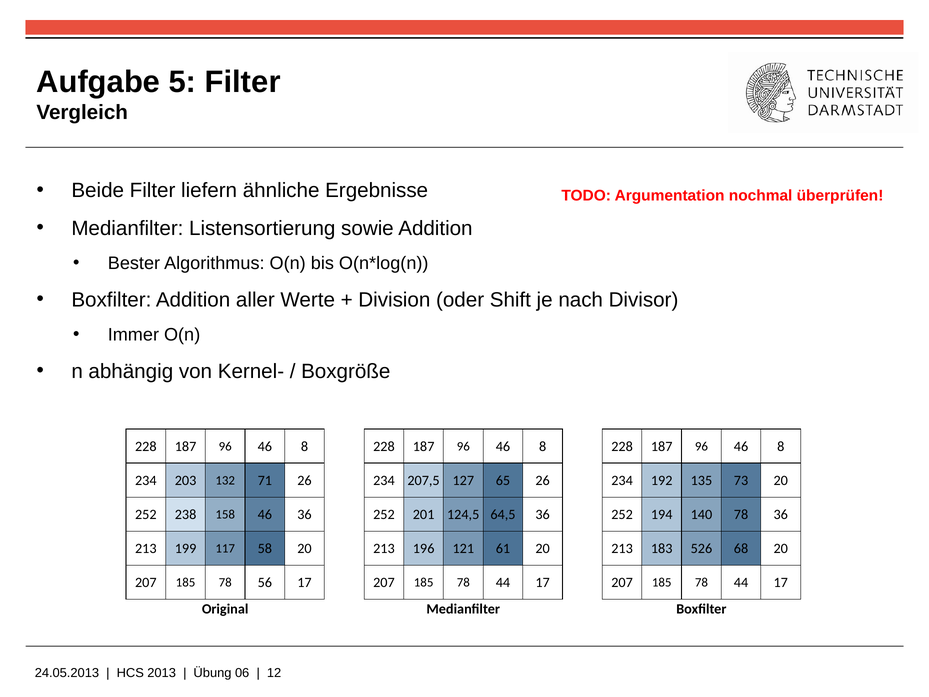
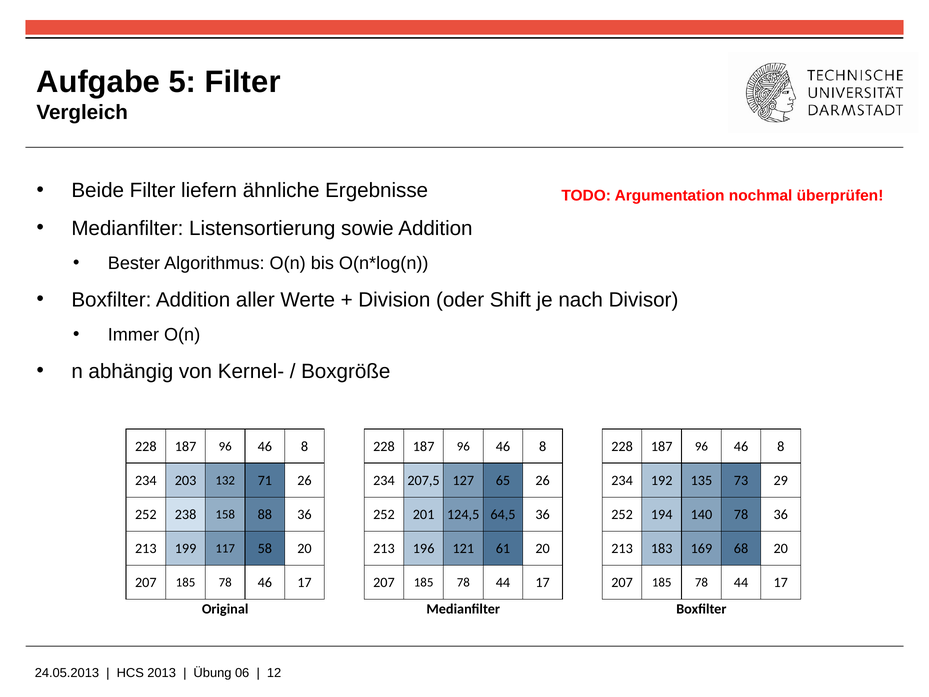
73 20: 20 -> 29
158 46: 46 -> 88
526: 526 -> 169
78 56: 56 -> 46
